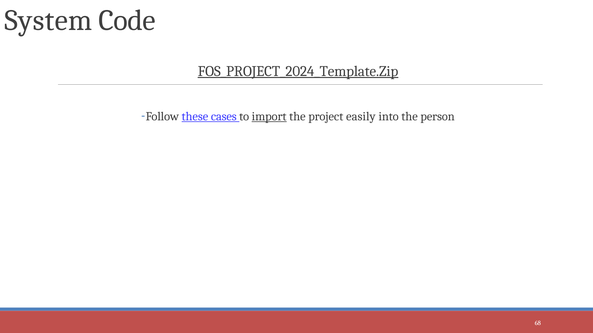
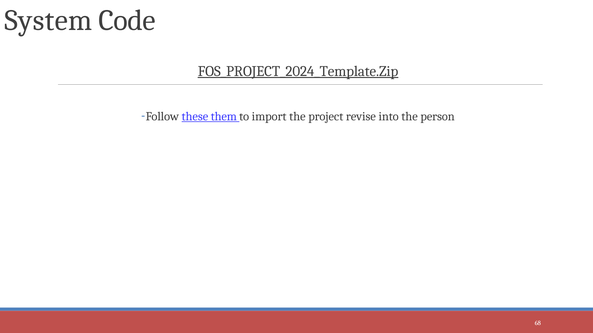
cases: cases -> them
import underline: present -> none
easily: easily -> revise
